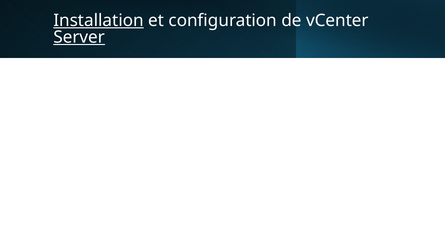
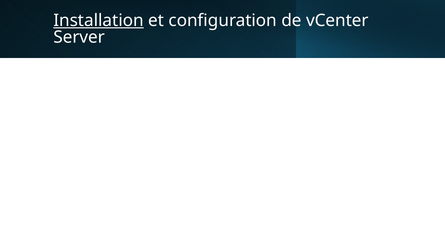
Server underline: present -> none
